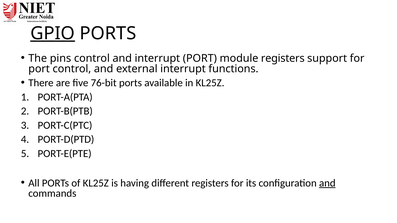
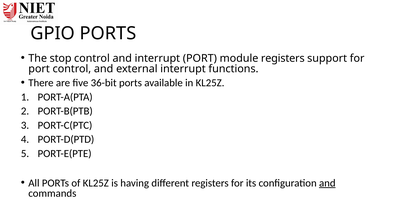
GPIO underline: present -> none
pins: pins -> stop
76-bit: 76-bit -> 36-bit
